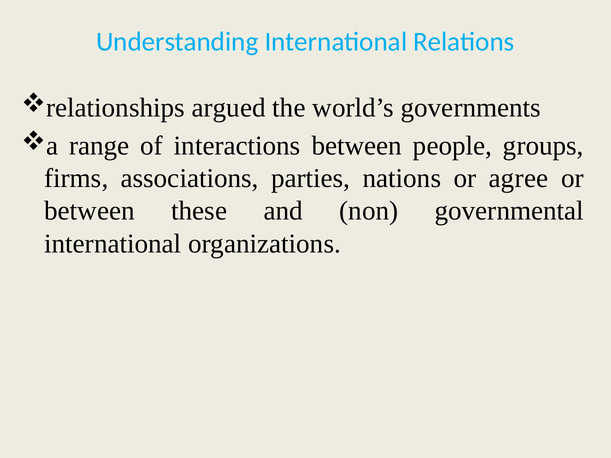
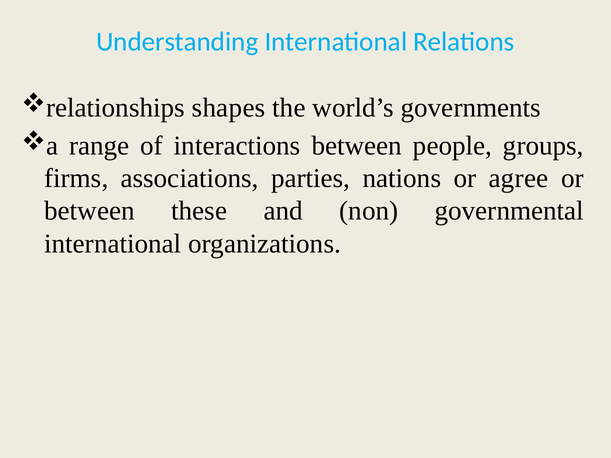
argued: argued -> shapes
